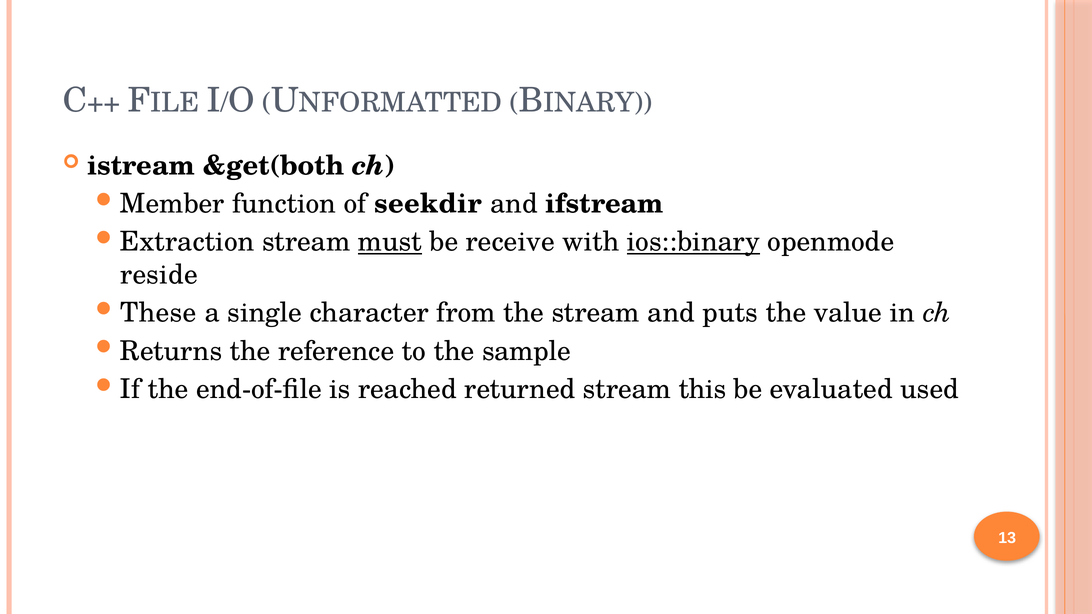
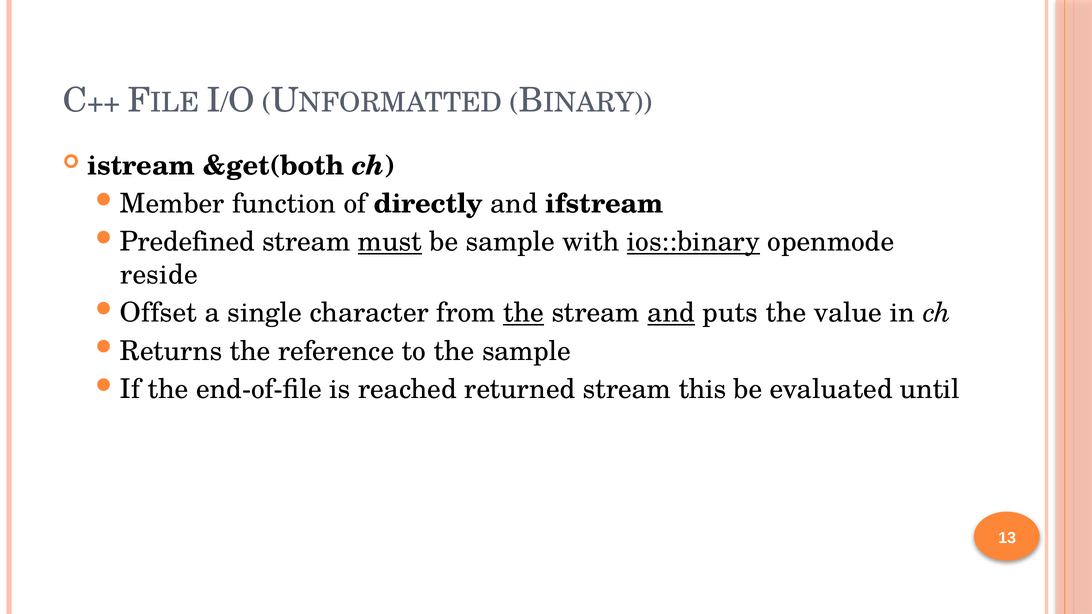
seekdir: seekdir -> directly
Extraction: Extraction -> Predefined
be receive: receive -> sample
These: These -> Offset
the at (524, 313) underline: none -> present
and at (671, 313) underline: none -> present
used: used -> until
